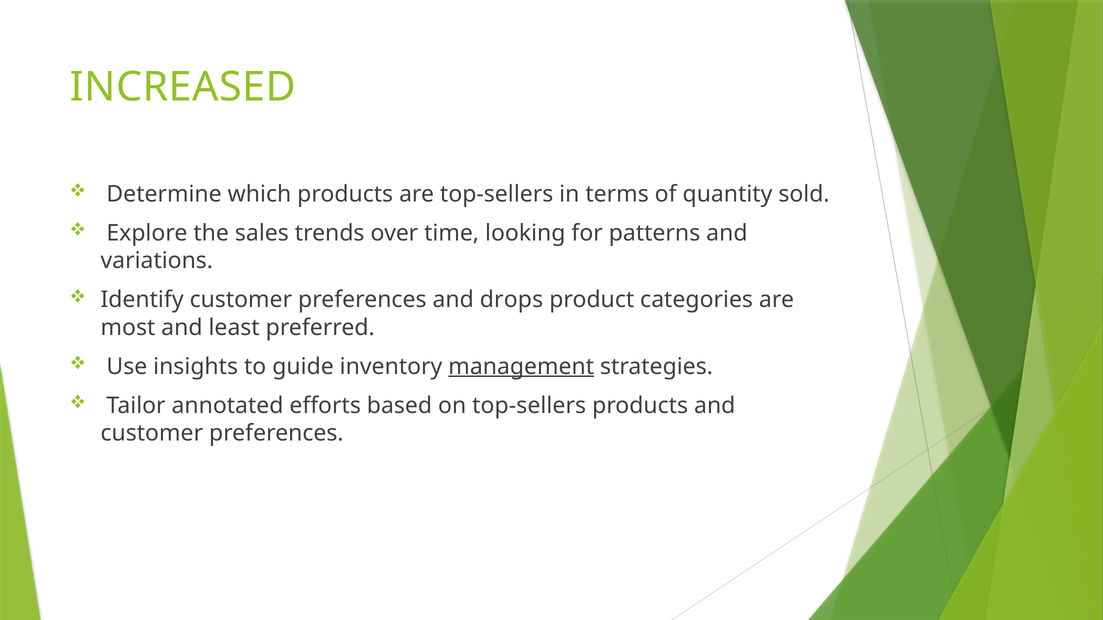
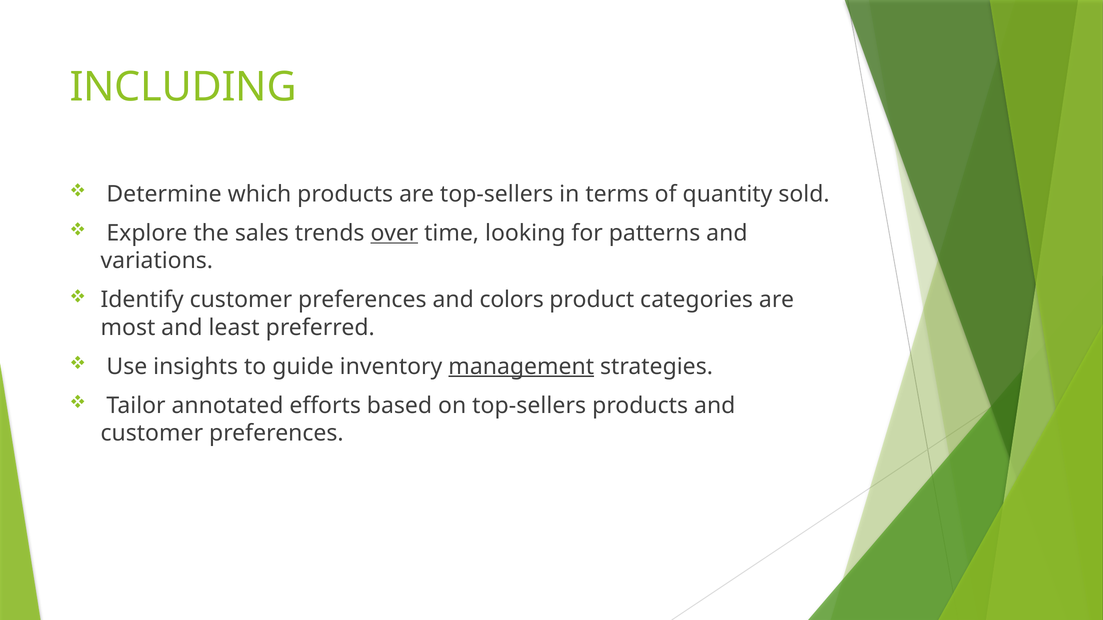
INCREASED: INCREASED -> INCLUDING
over underline: none -> present
drops: drops -> colors
